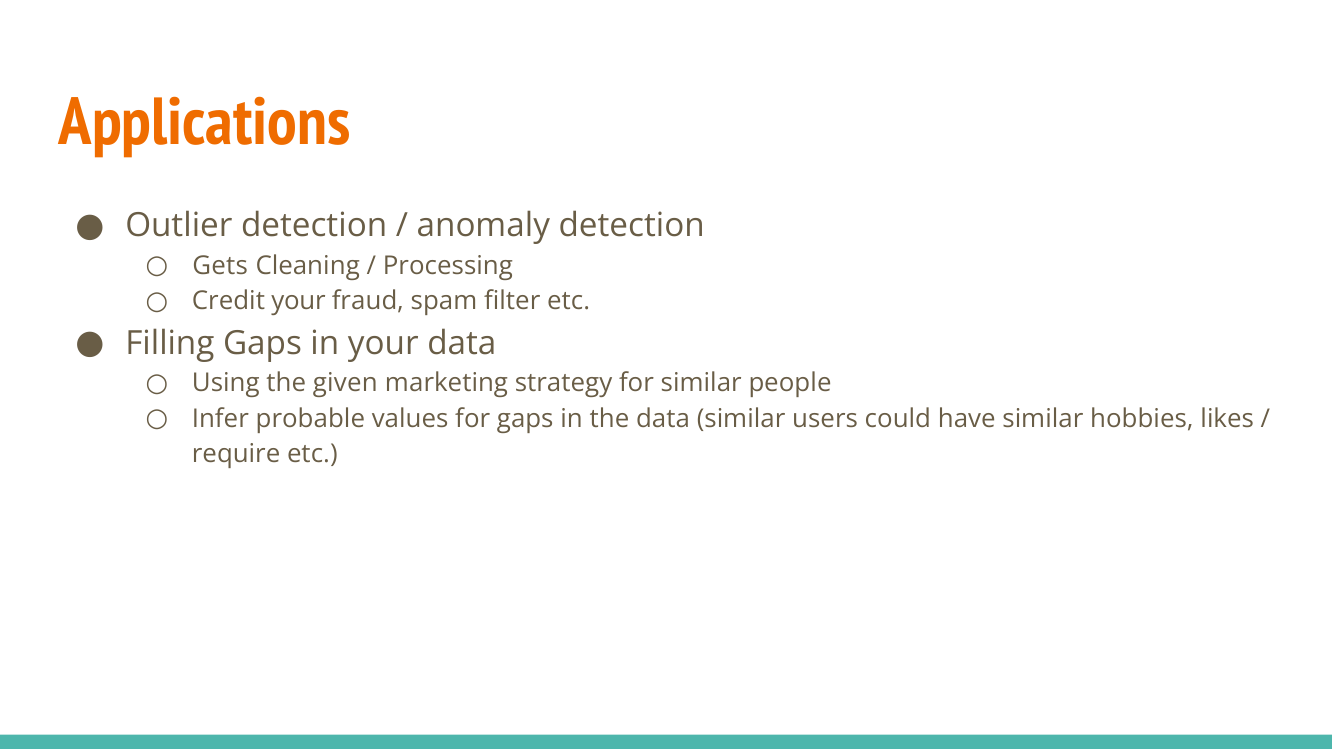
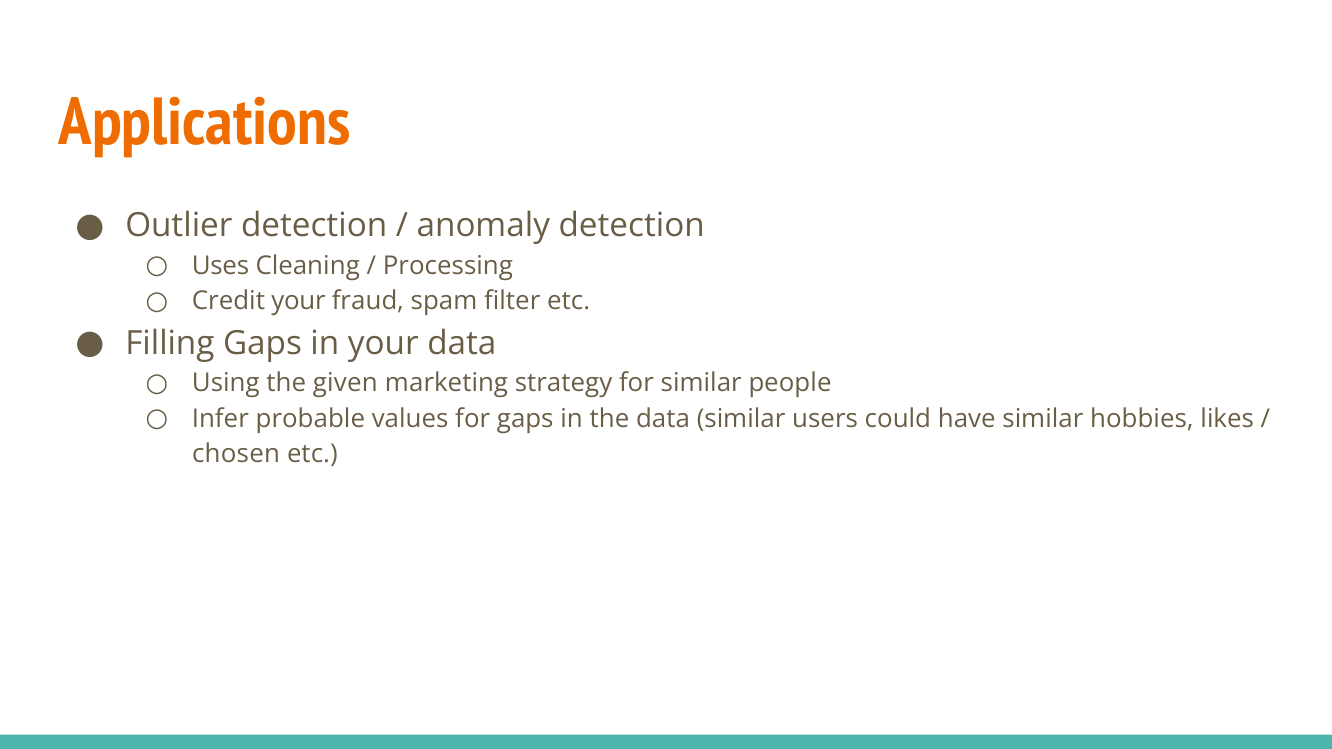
Gets: Gets -> Uses
require: require -> chosen
